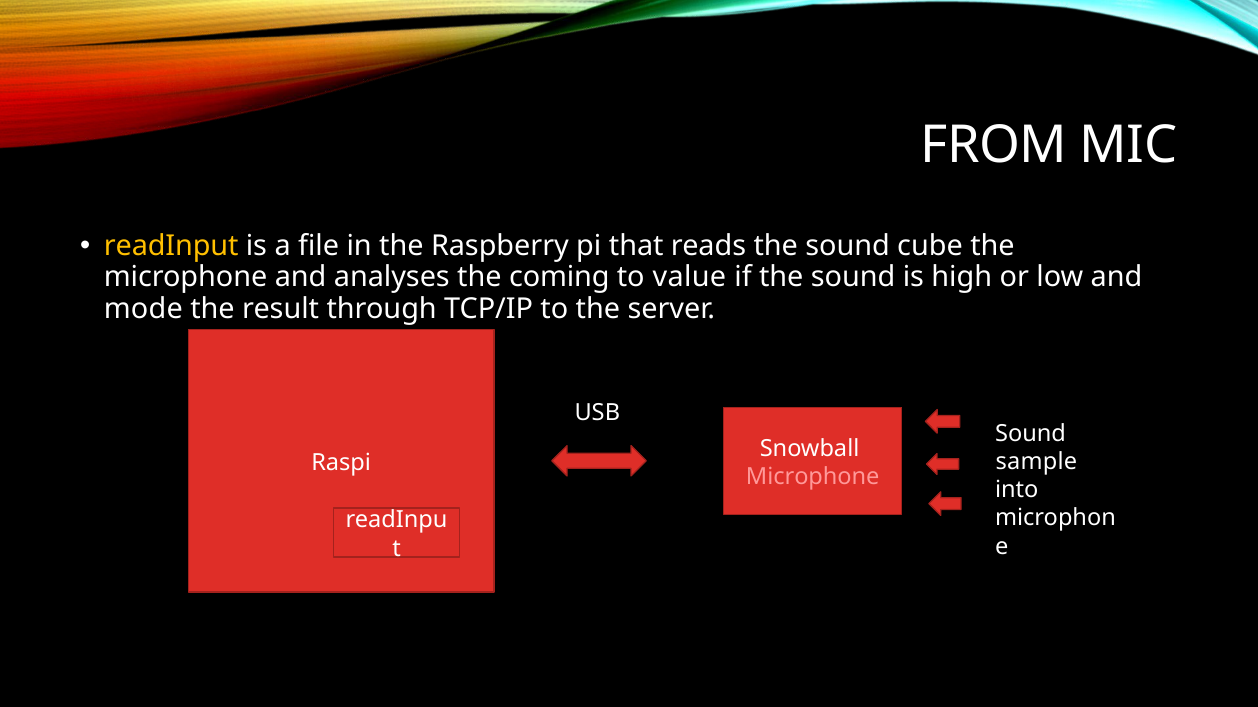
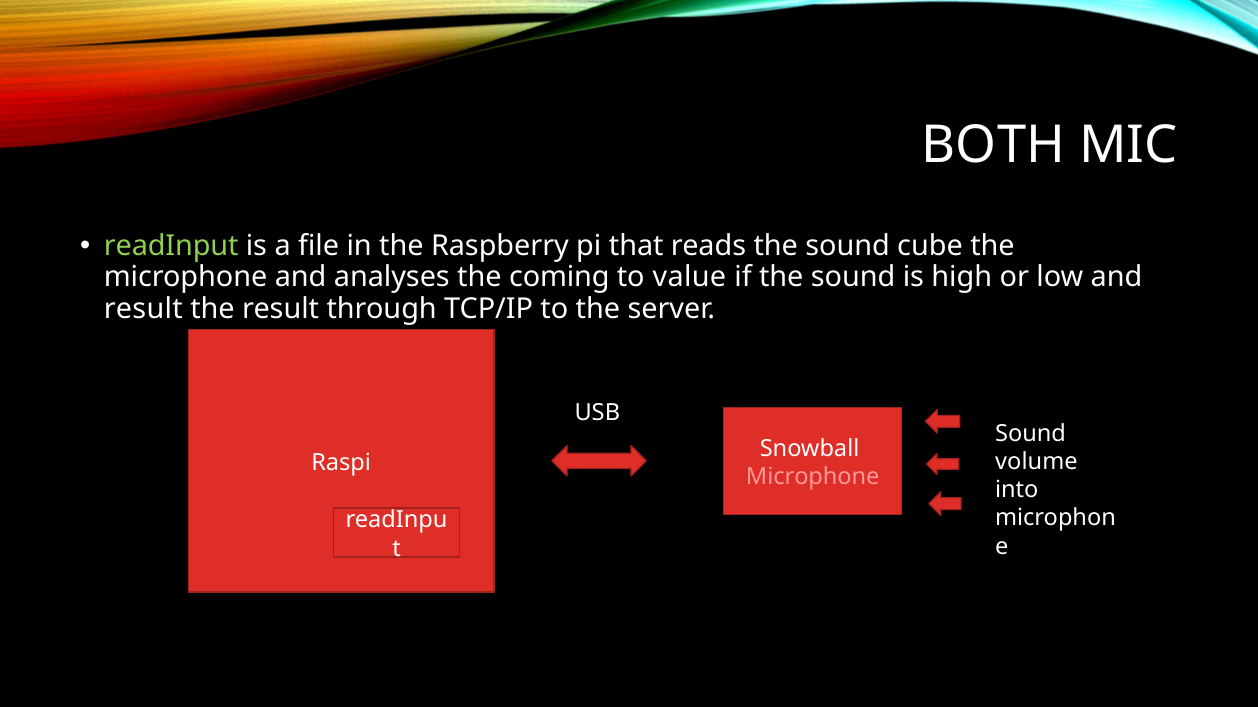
FROM: FROM -> BOTH
readInput colour: yellow -> light green
mode at (143, 309): mode -> result
sample: sample -> volume
